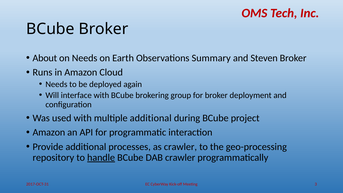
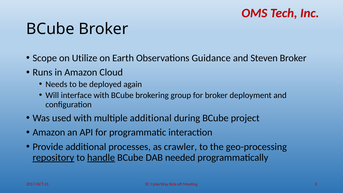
About: About -> Scope
on Needs: Needs -> Utilize
Summary: Summary -> Guidance
repository underline: none -> present
DAB crawler: crawler -> needed
